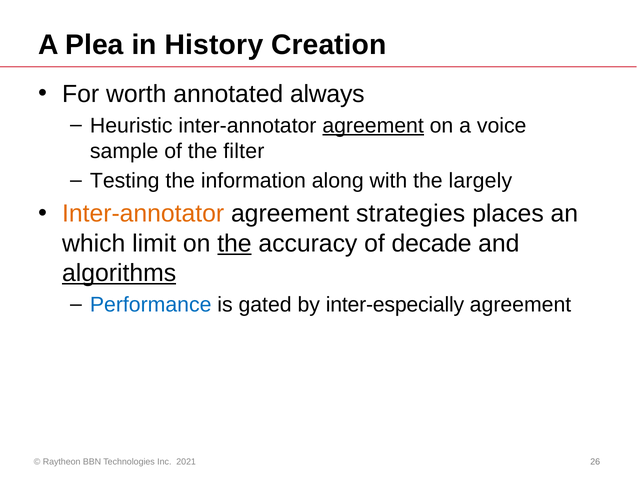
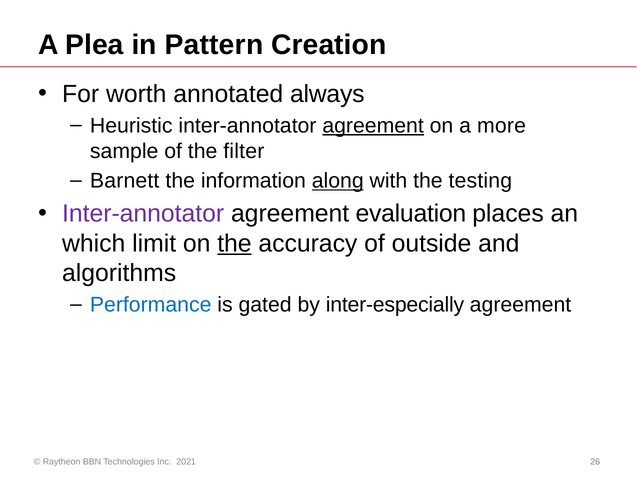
History: History -> Pattern
voice: voice -> more
Testing: Testing -> Barnett
along underline: none -> present
largely: largely -> testing
Inter-annotator at (143, 214) colour: orange -> purple
strategies: strategies -> evaluation
decade: decade -> outside
algorithms underline: present -> none
